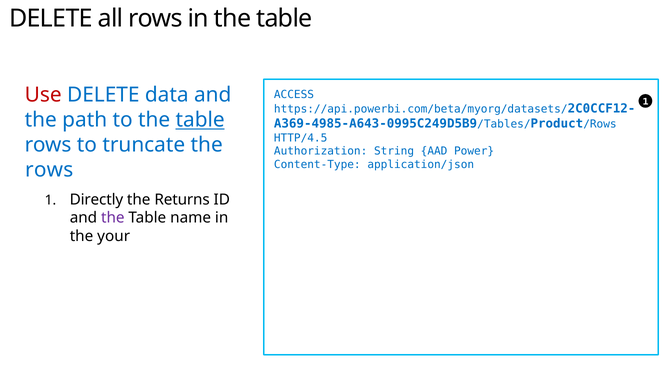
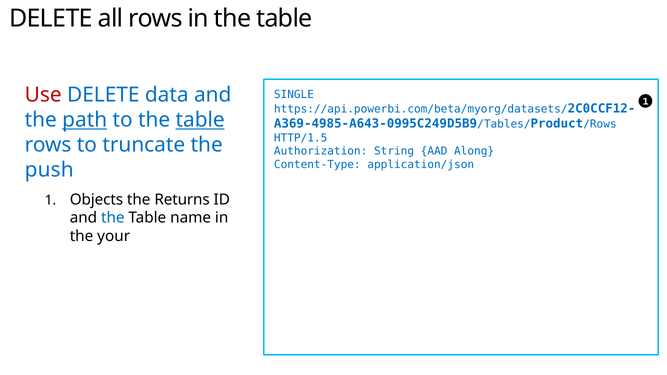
ACCESS: ACCESS -> SINGLE
path underline: none -> present
HTTP/4.5: HTTP/4.5 -> HTTP/1.5
Power: Power -> Along
rows at (49, 170): rows -> push
Directly: Directly -> Objects
the at (113, 218) colour: purple -> blue
